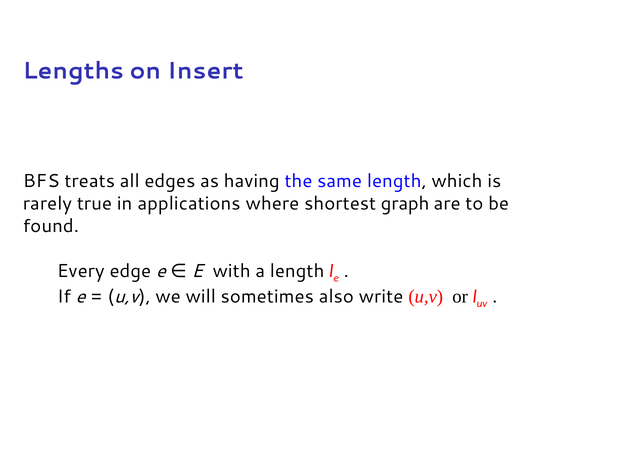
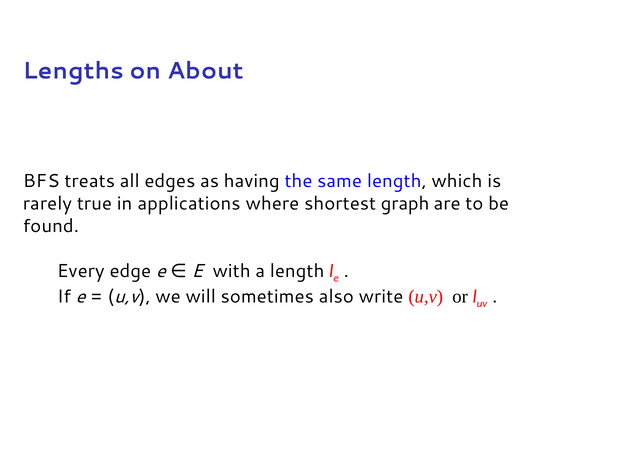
Insert: Insert -> About
